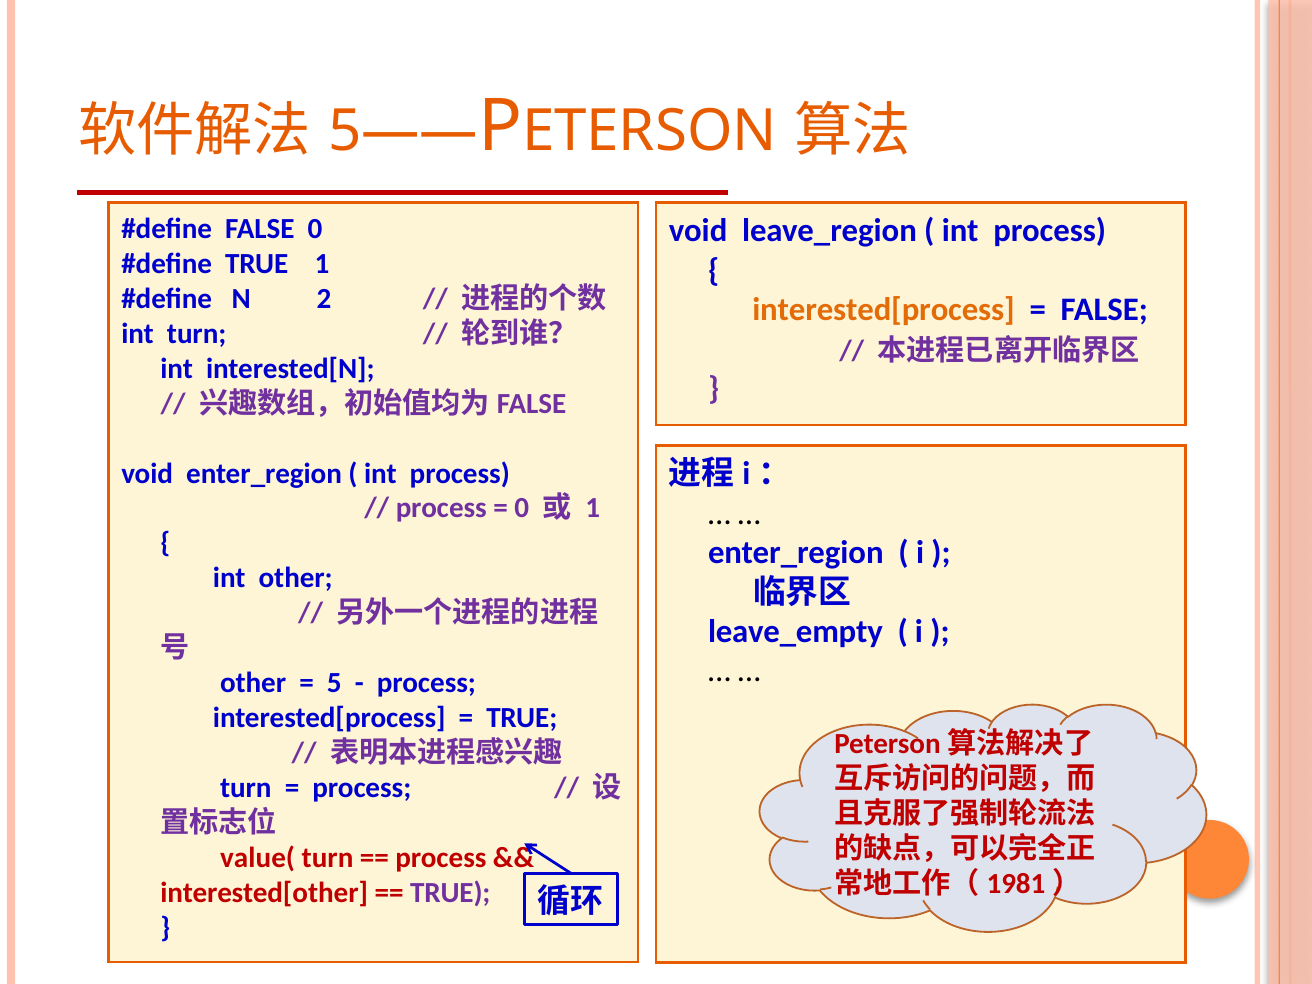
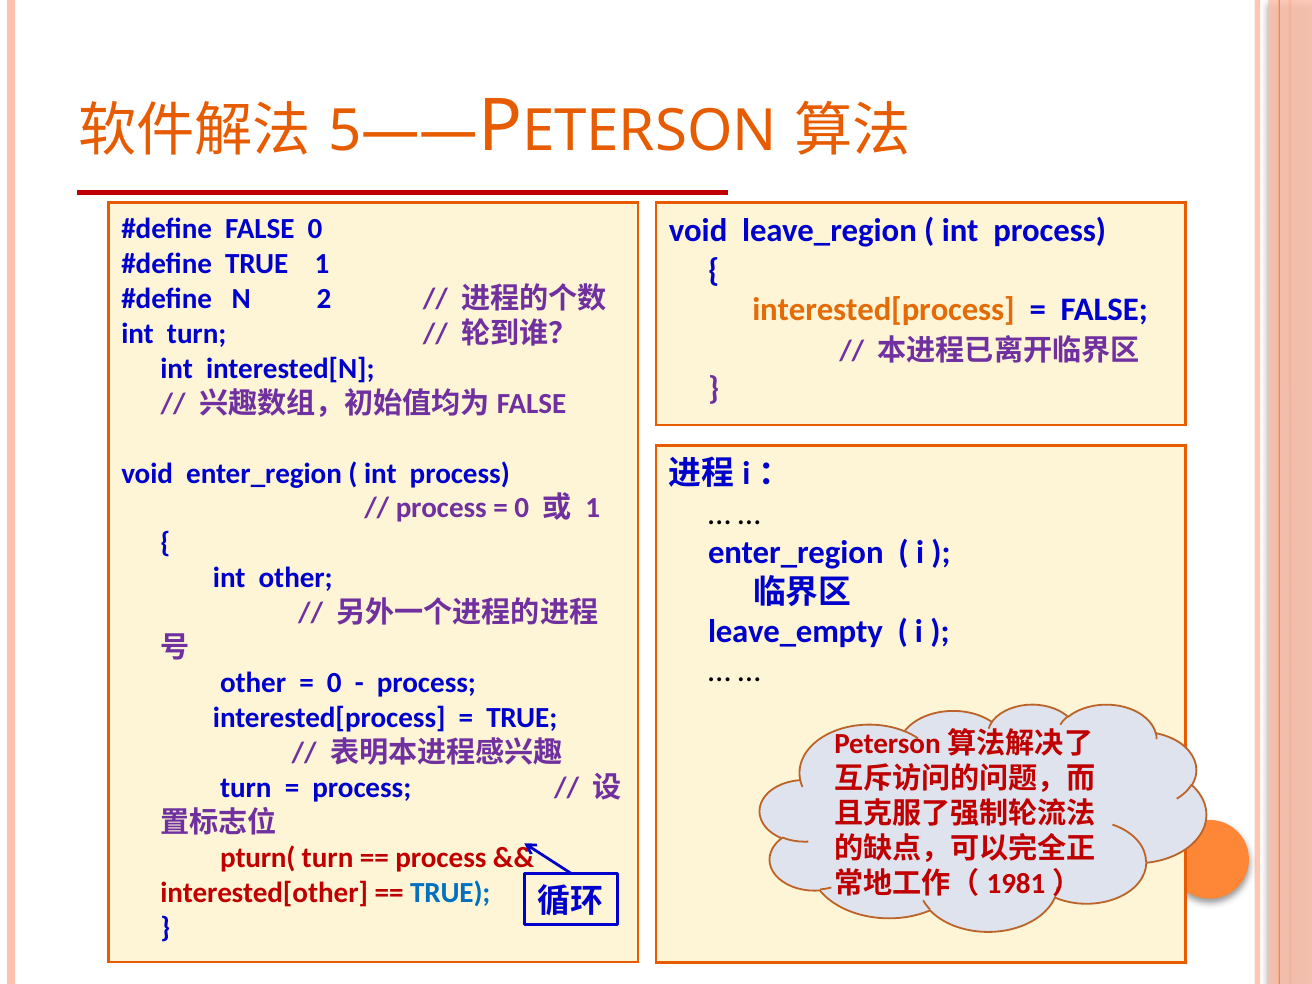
5 at (334, 683): 5 -> 0
value(: value( -> pturn(
TRUE at (450, 893) colour: purple -> blue
